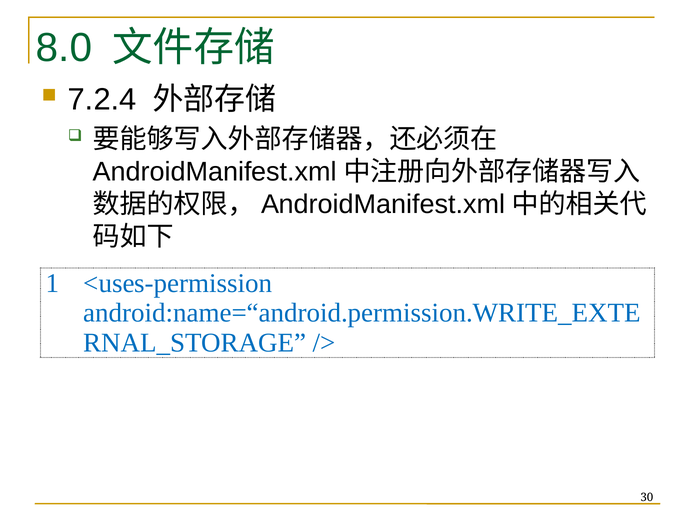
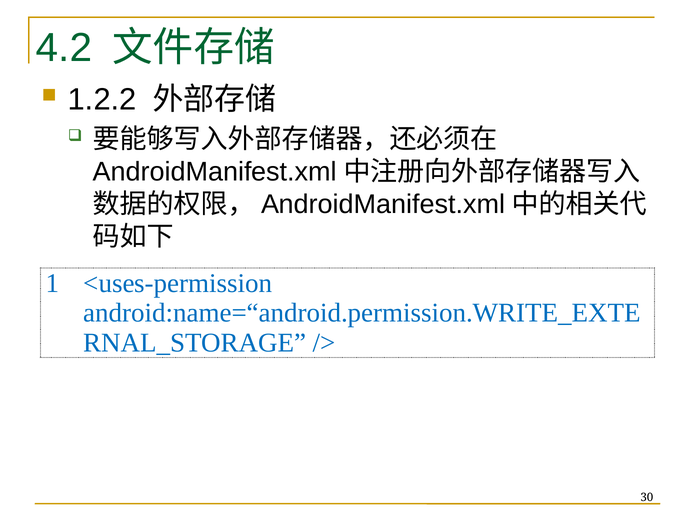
8.0: 8.0 -> 4.2
7.2.4: 7.2.4 -> 1.2.2
